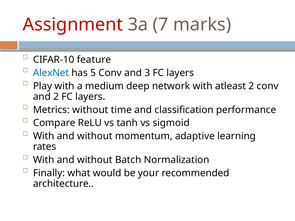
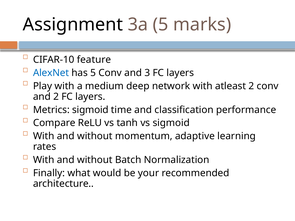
Assignment colour: red -> black
3a 7: 7 -> 5
Metrics without: without -> sigmoid
